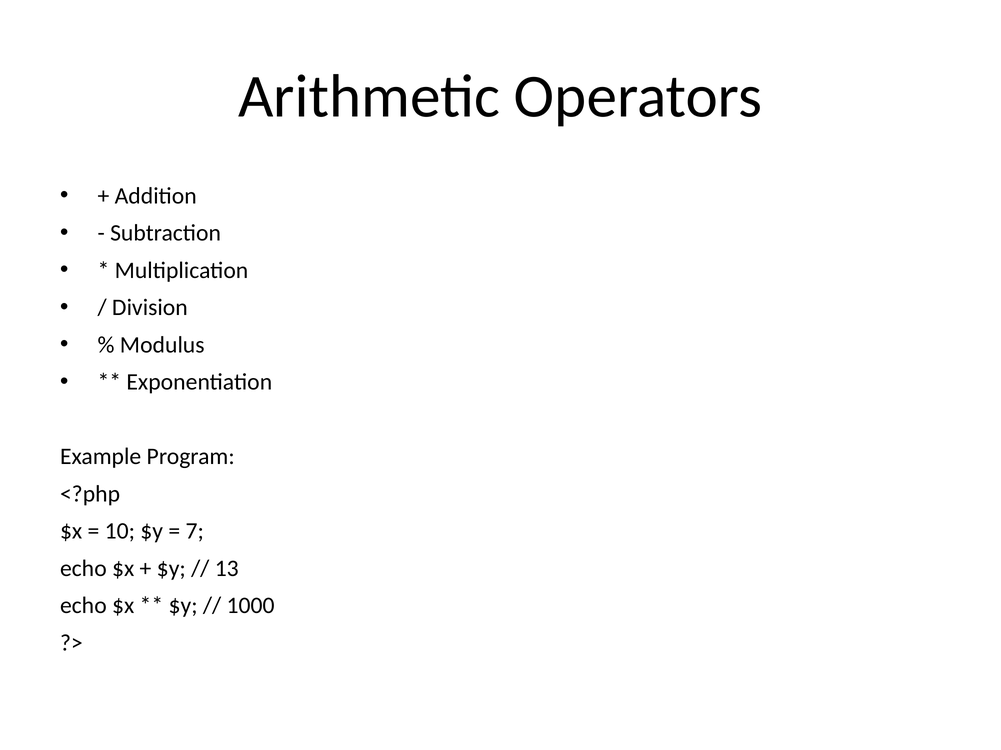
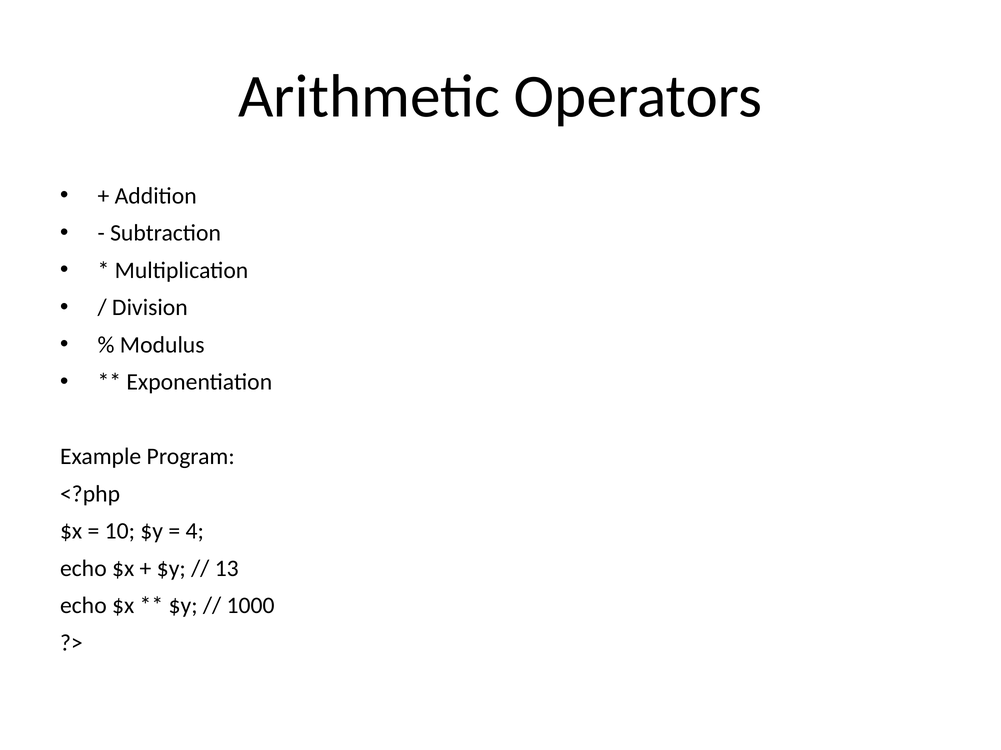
7: 7 -> 4
